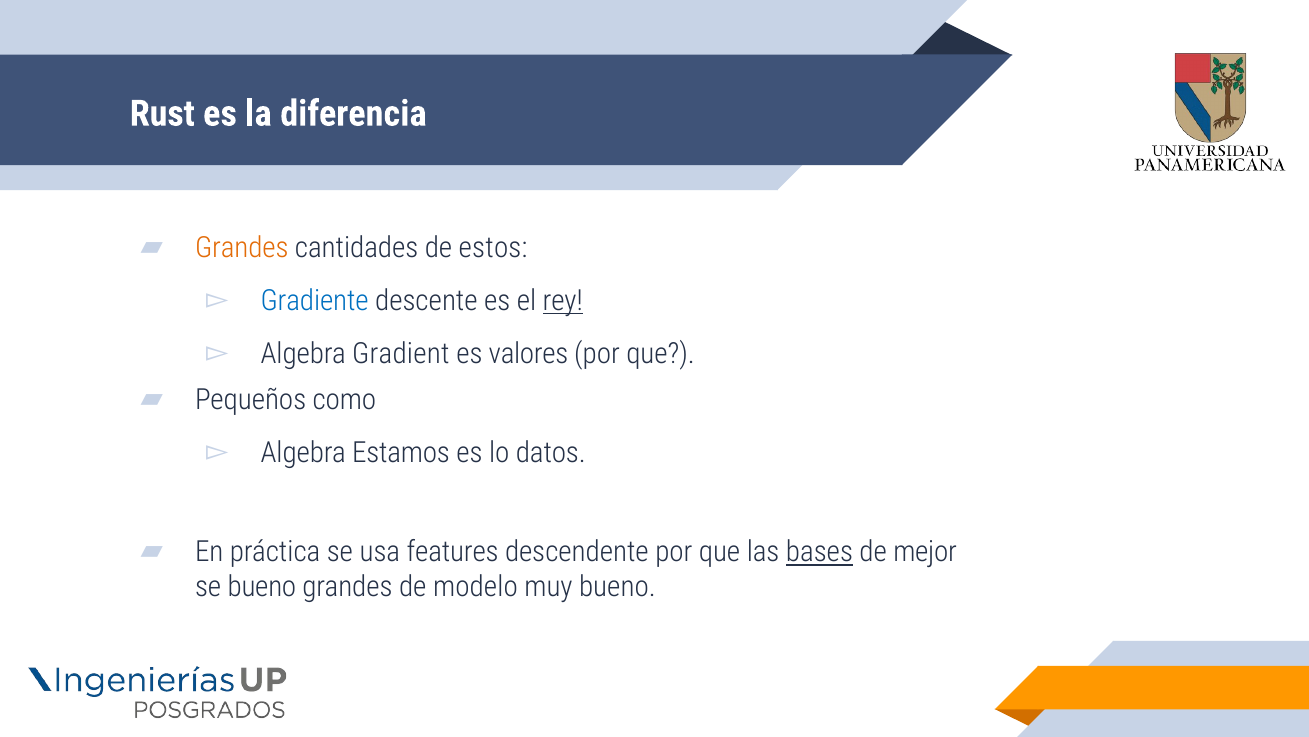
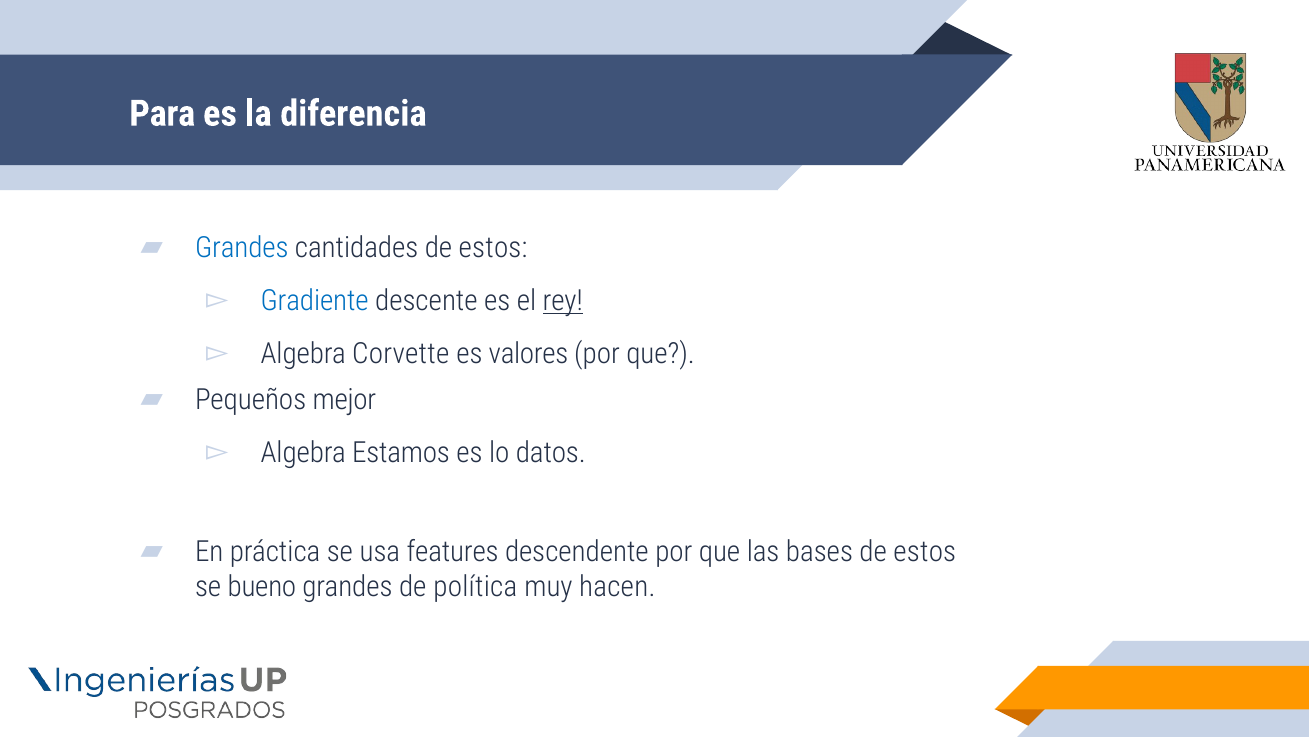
Rust: Rust -> Para
Grandes at (242, 248) colour: orange -> blue
Gradient: Gradient -> Corvette
como: como -> mejor
bases underline: present -> none
mejor at (925, 552): mejor -> estos
modelo: modelo -> política
muy bueno: bueno -> hacen
